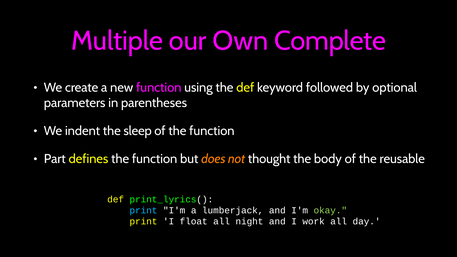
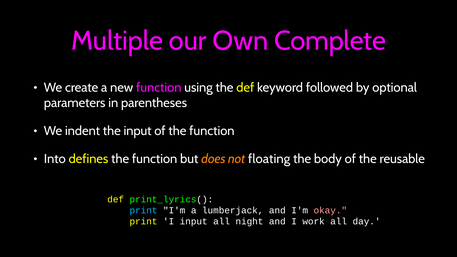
the sleep: sleep -> input
Part: Part -> Into
thought: thought -> floating
okay colour: light green -> pink
I float: float -> input
